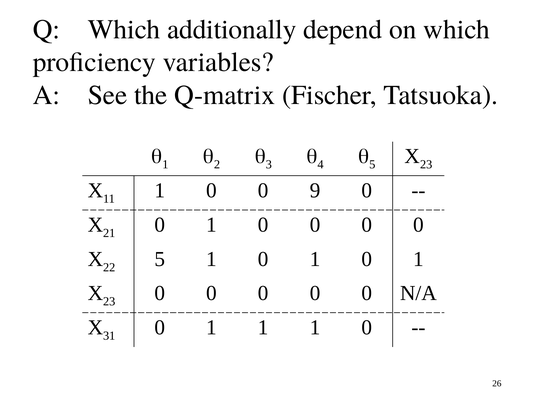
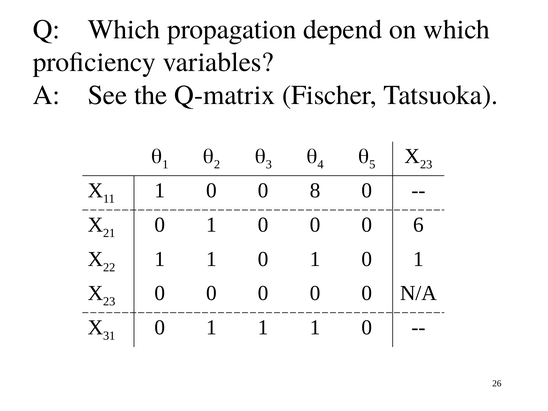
additionally: additionally -> propagation
9: 9 -> 8
0 at (419, 225): 0 -> 6
5 at (160, 259): 5 -> 1
